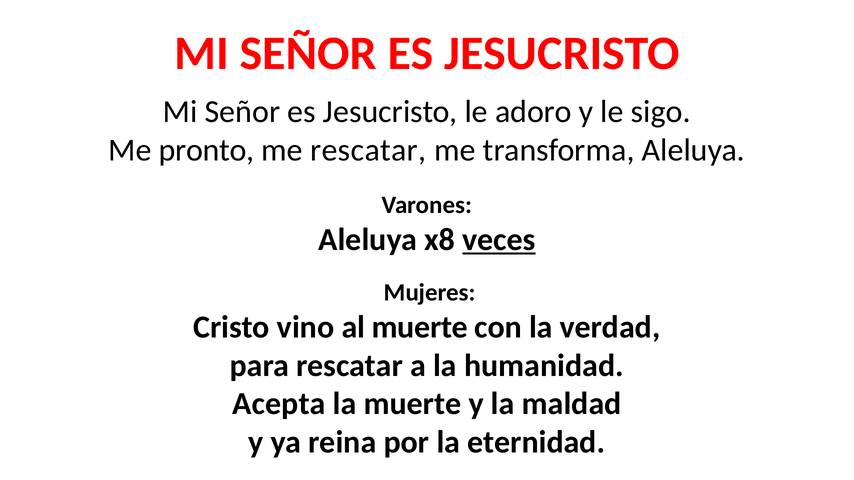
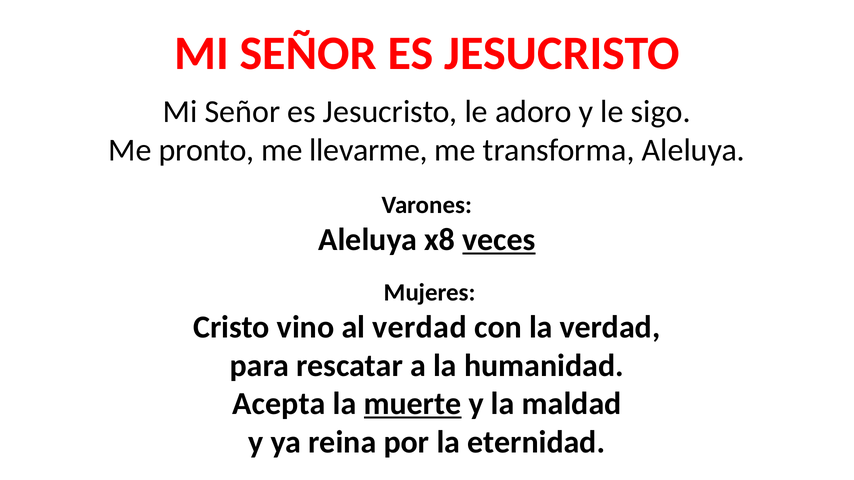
me rescatar: rescatar -> llevarme
al muerte: muerte -> verdad
muerte at (413, 404) underline: none -> present
